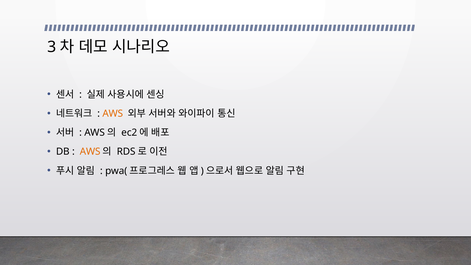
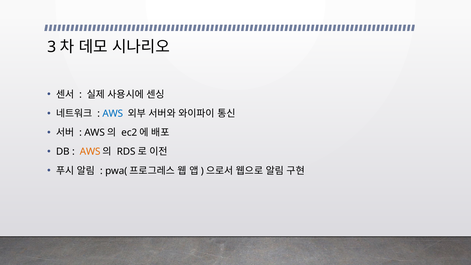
AWS at (113, 114) colour: orange -> blue
